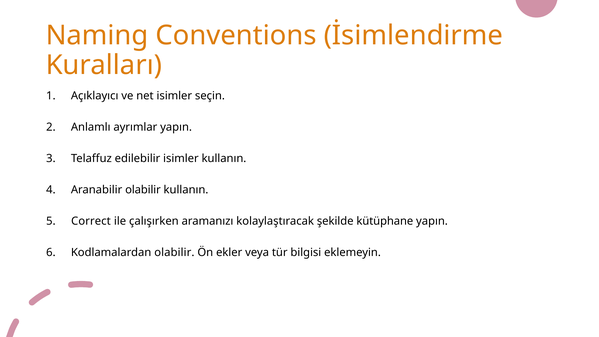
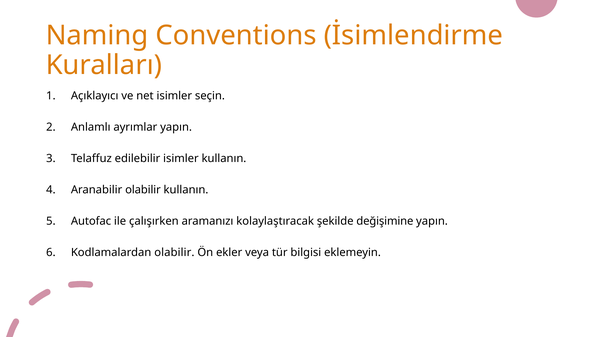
Correct: Correct -> Autofac
kütüphane: kütüphane -> değişimine
